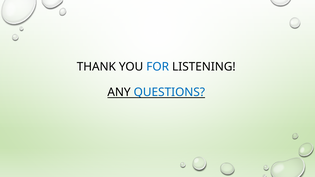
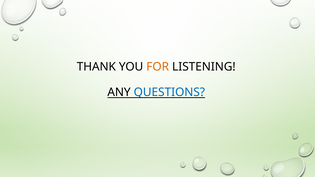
FOR colour: blue -> orange
